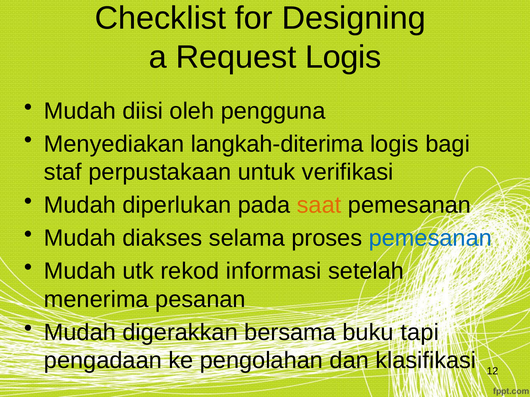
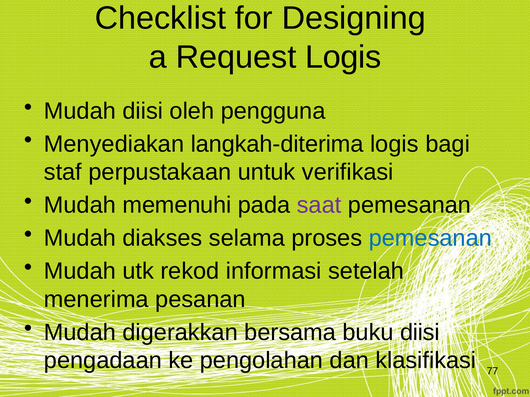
diperlukan: diperlukan -> memenuhi
saat colour: orange -> purple
buku tapi: tapi -> diisi
12: 12 -> 77
